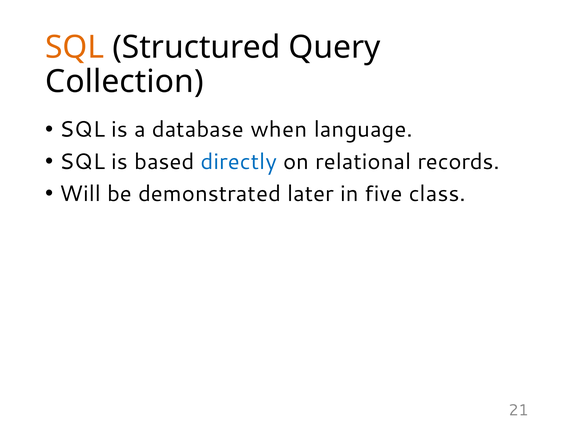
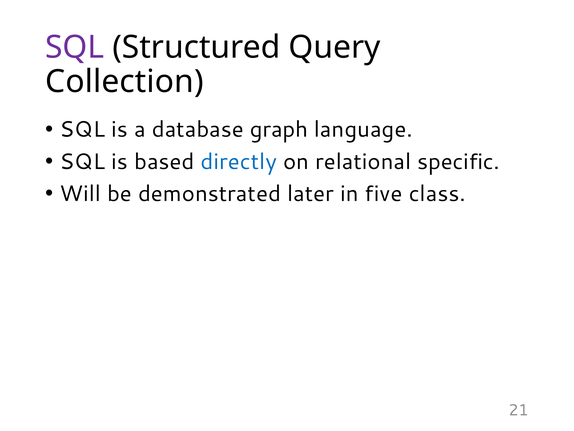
SQL at (75, 47) colour: orange -> purple
when: when -> graph
records: records -> specific
